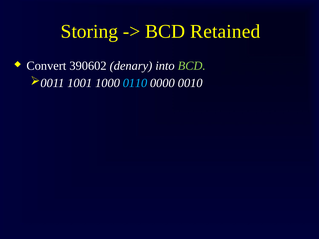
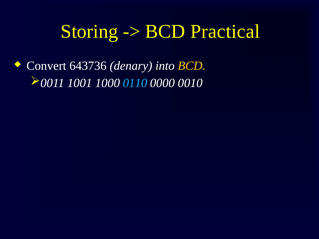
Retained: Retained -> Practical
390602: 390602 -> 643736
BCD at (192, 66) colour: light green -> yellow
